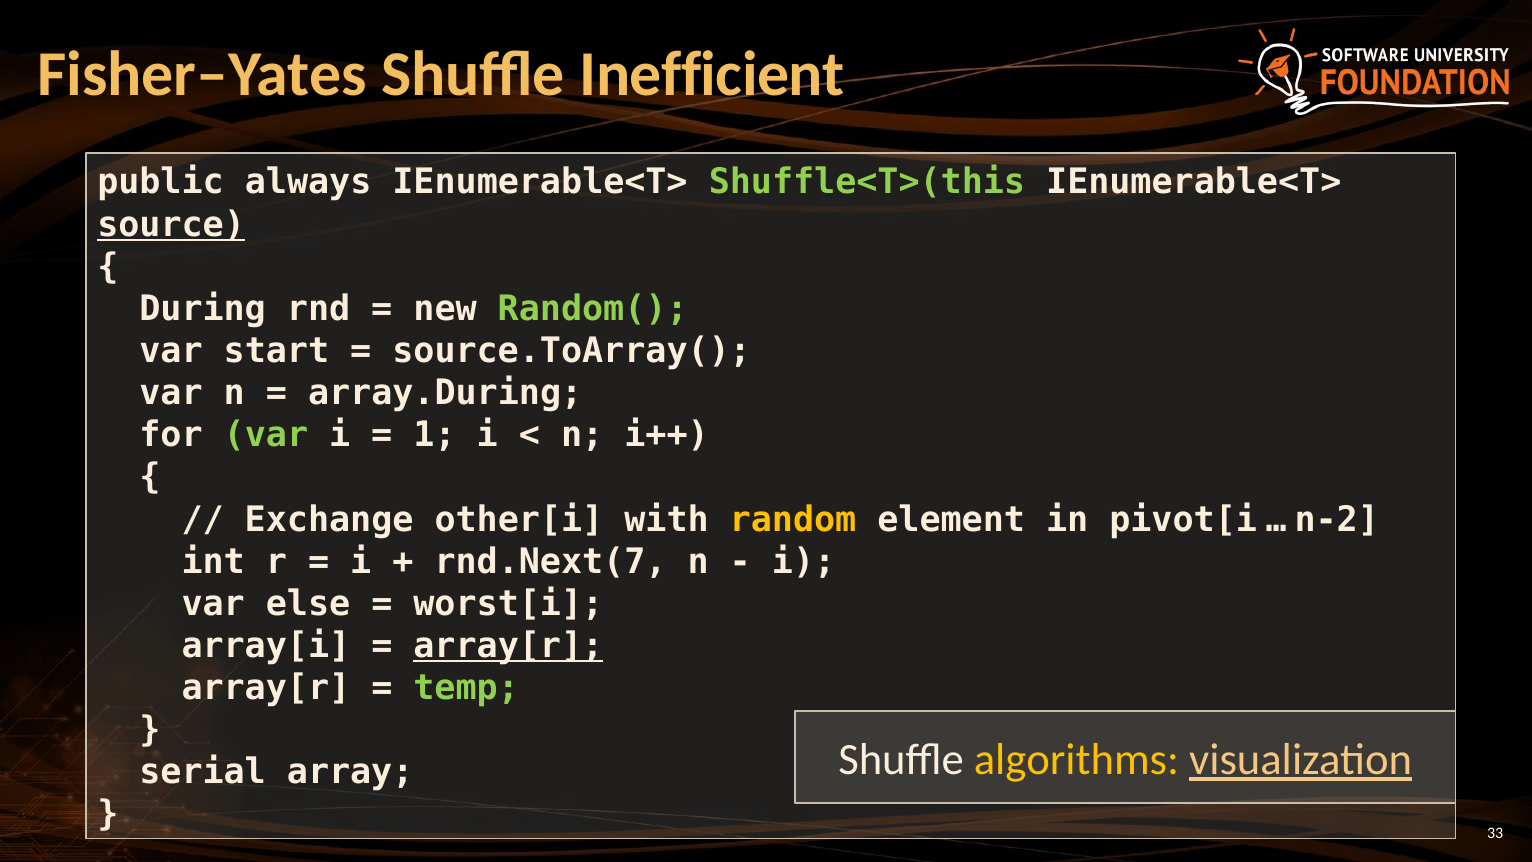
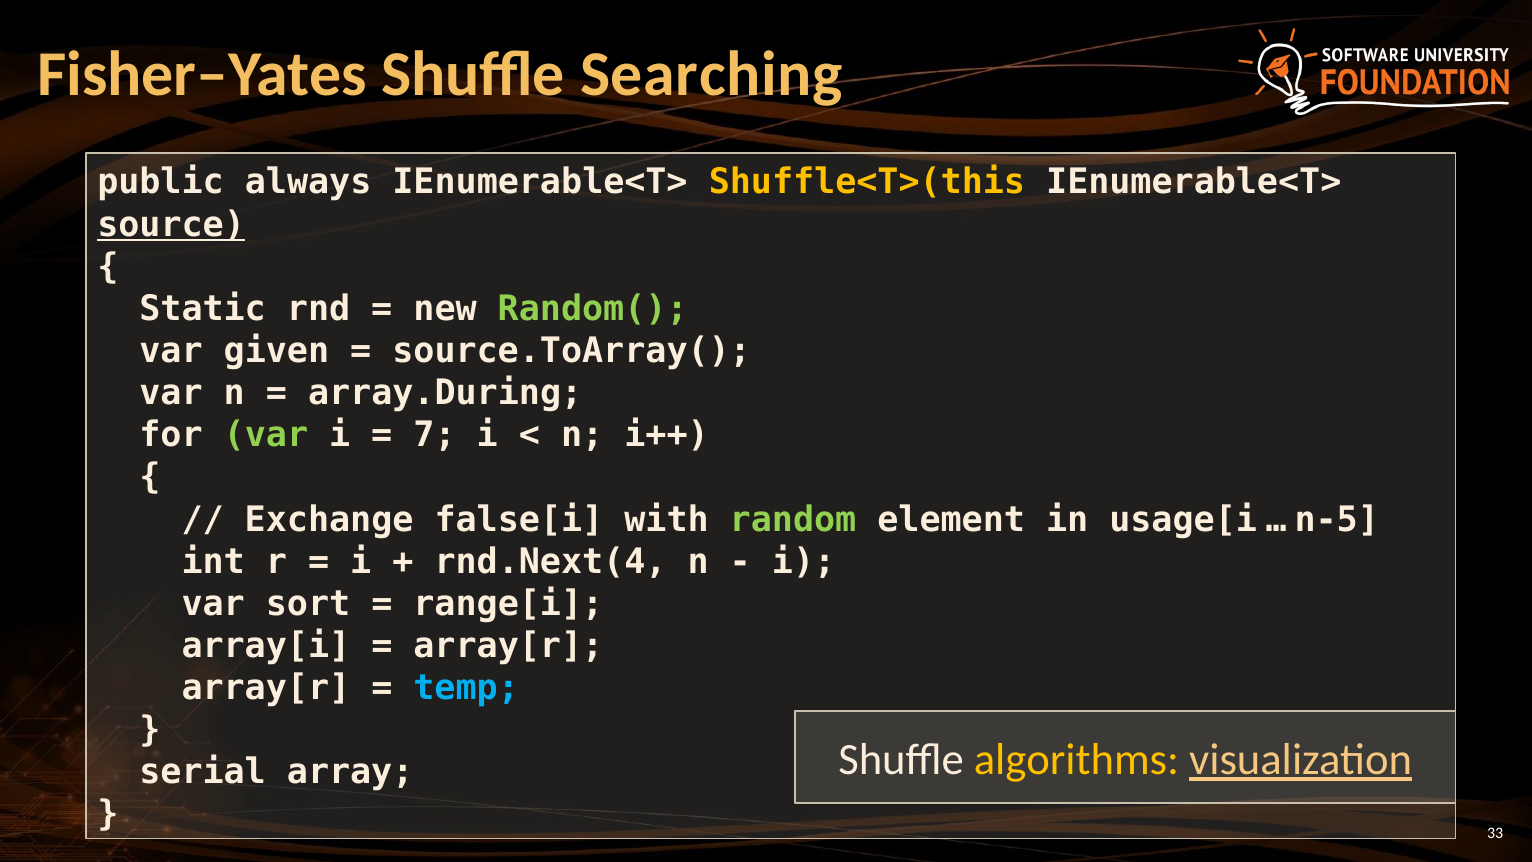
Inefficient: Inefficient -> Searching
Shuffle<T>(this colour: light green -> yellow
During: During -> Static
start: start -> given
1: 1 -> 7
other[i: other[i -> false[i
random colour: yellow -> light green
pivot[i: pivot[i -> usage[i
n-2: n-2 -> n-5
rnd.Next(7: rnd.Next(7 -> rnd.Next(4
else: else -> sort
worst[i: worst[i -> range[i
array[r at (508, 646) underline: present -> none
temp colour: light green -> light blue
